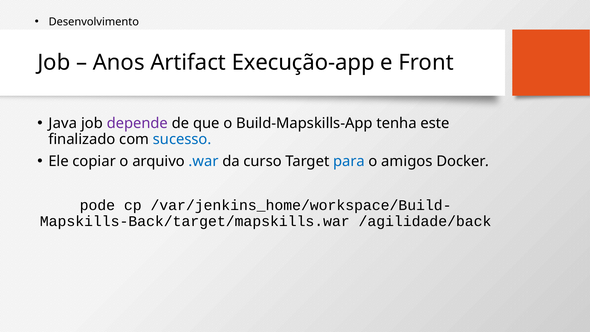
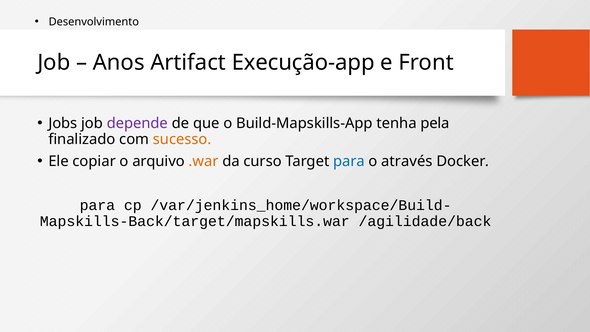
Java: Java -> Jobs
este: este -> pela
sucesso colour: blue -> orange
.war colour: blue -> orange
amigos: amigos -> através
pode at (97, 205): pode -> para
